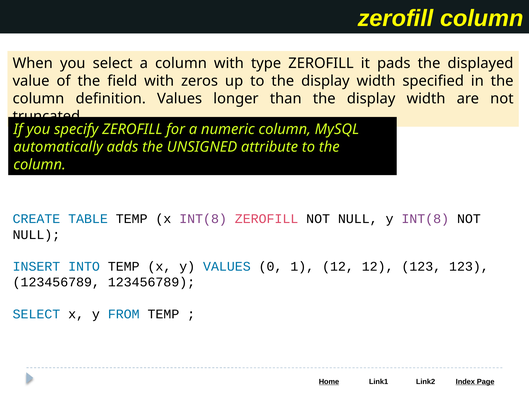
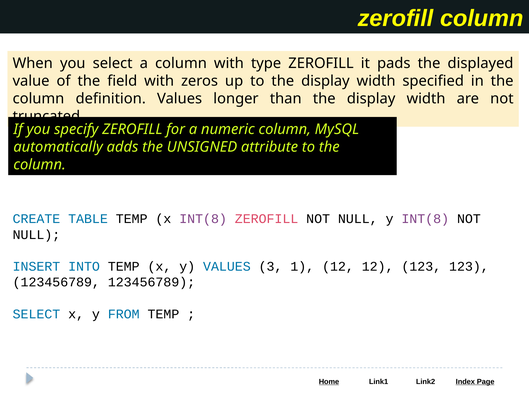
0: 0 -> 3
